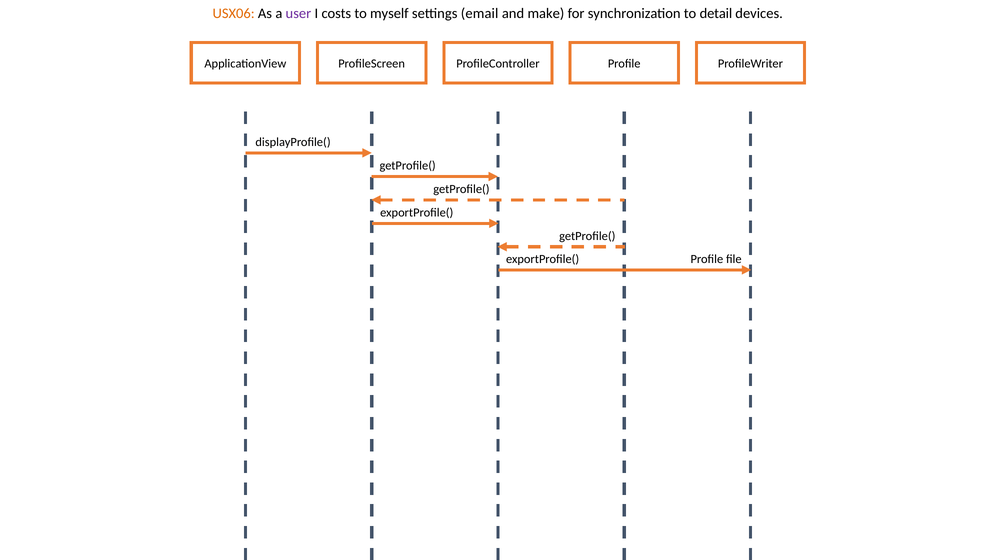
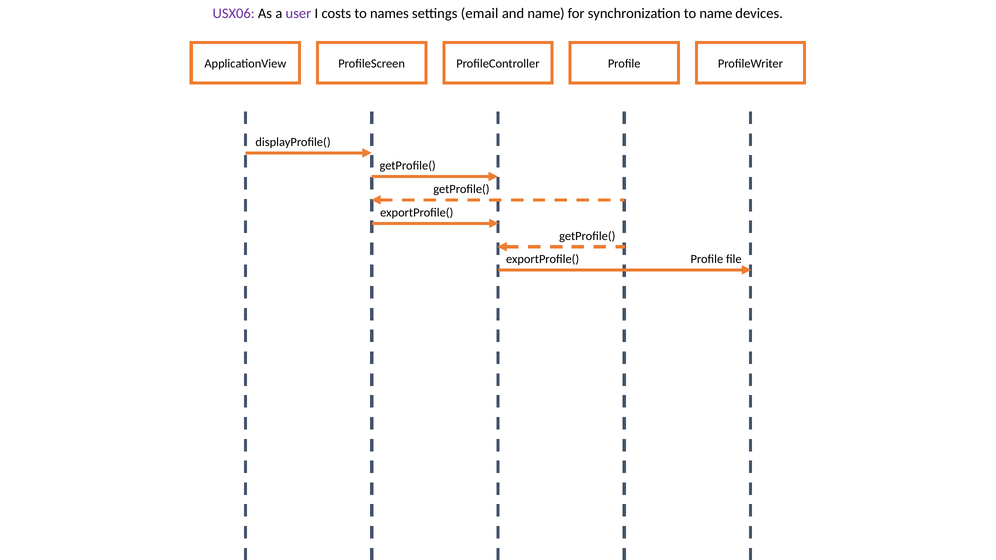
USX06 colour: orange -> purple
myself: myself -> names
and make: make -> name
to detail: detail -> name
